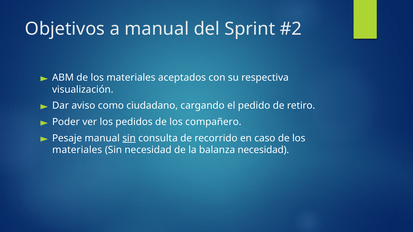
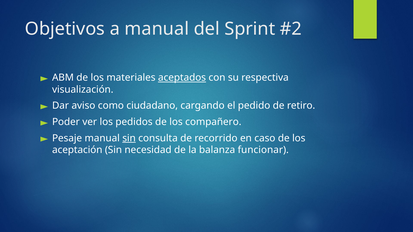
aceptados underline: none -> present
materiales at (77, 150): materiales -> aceptación
balanza necesidad: necesidad -> funcionar
